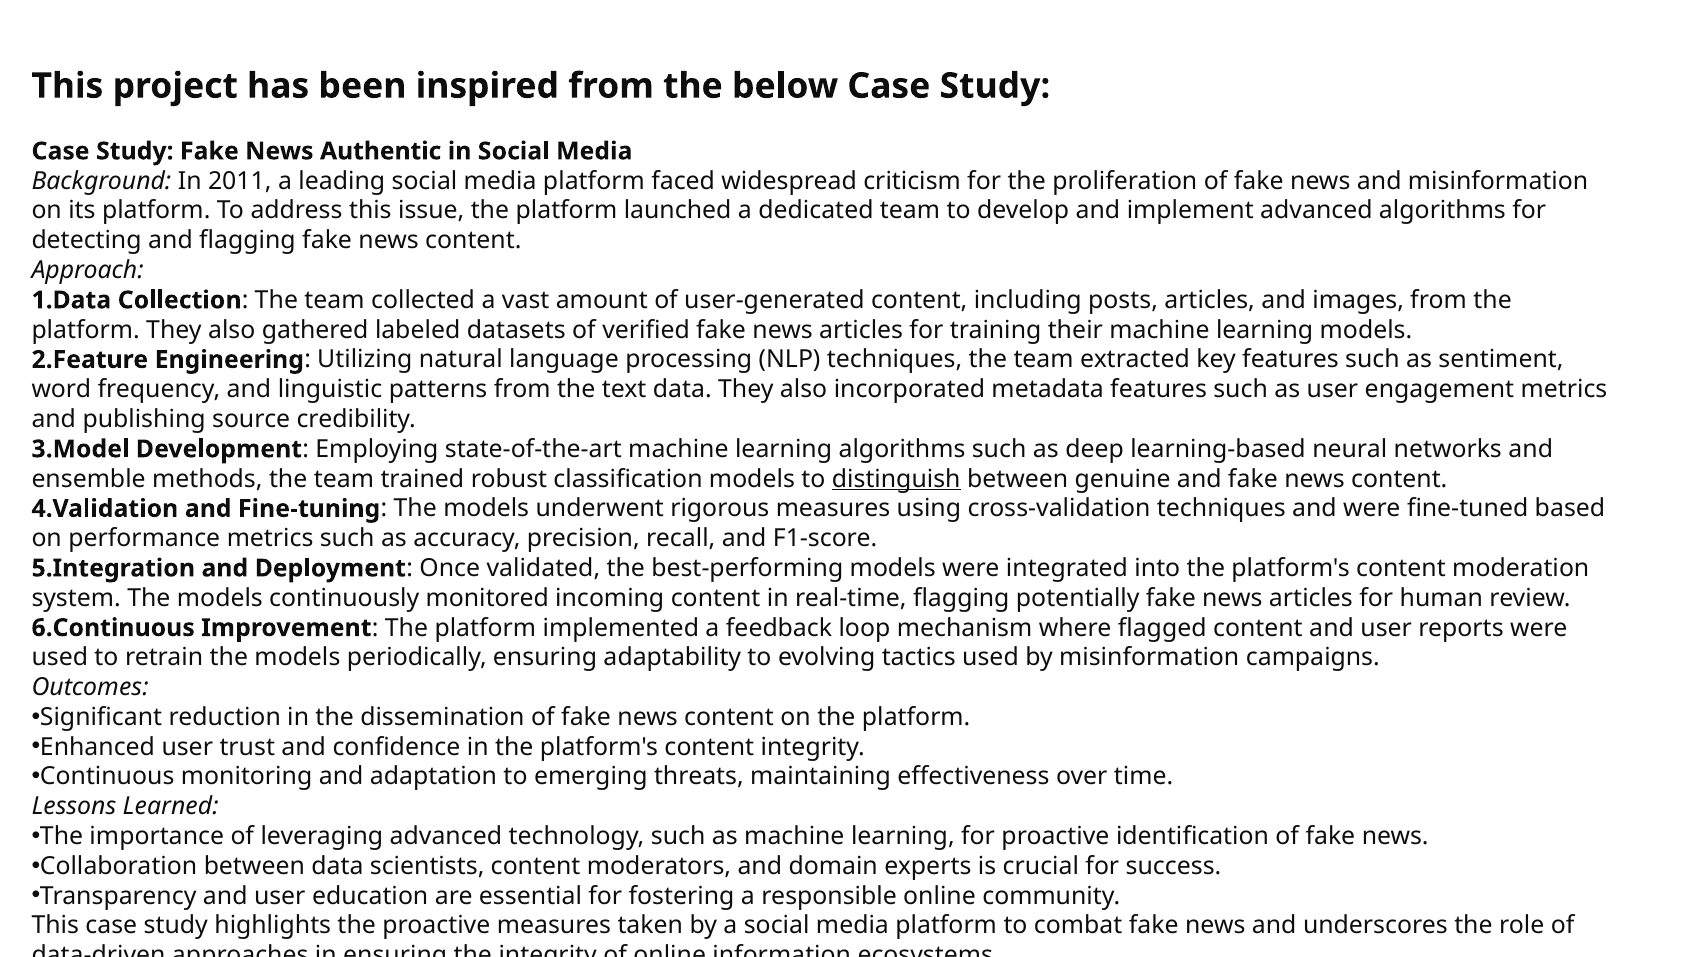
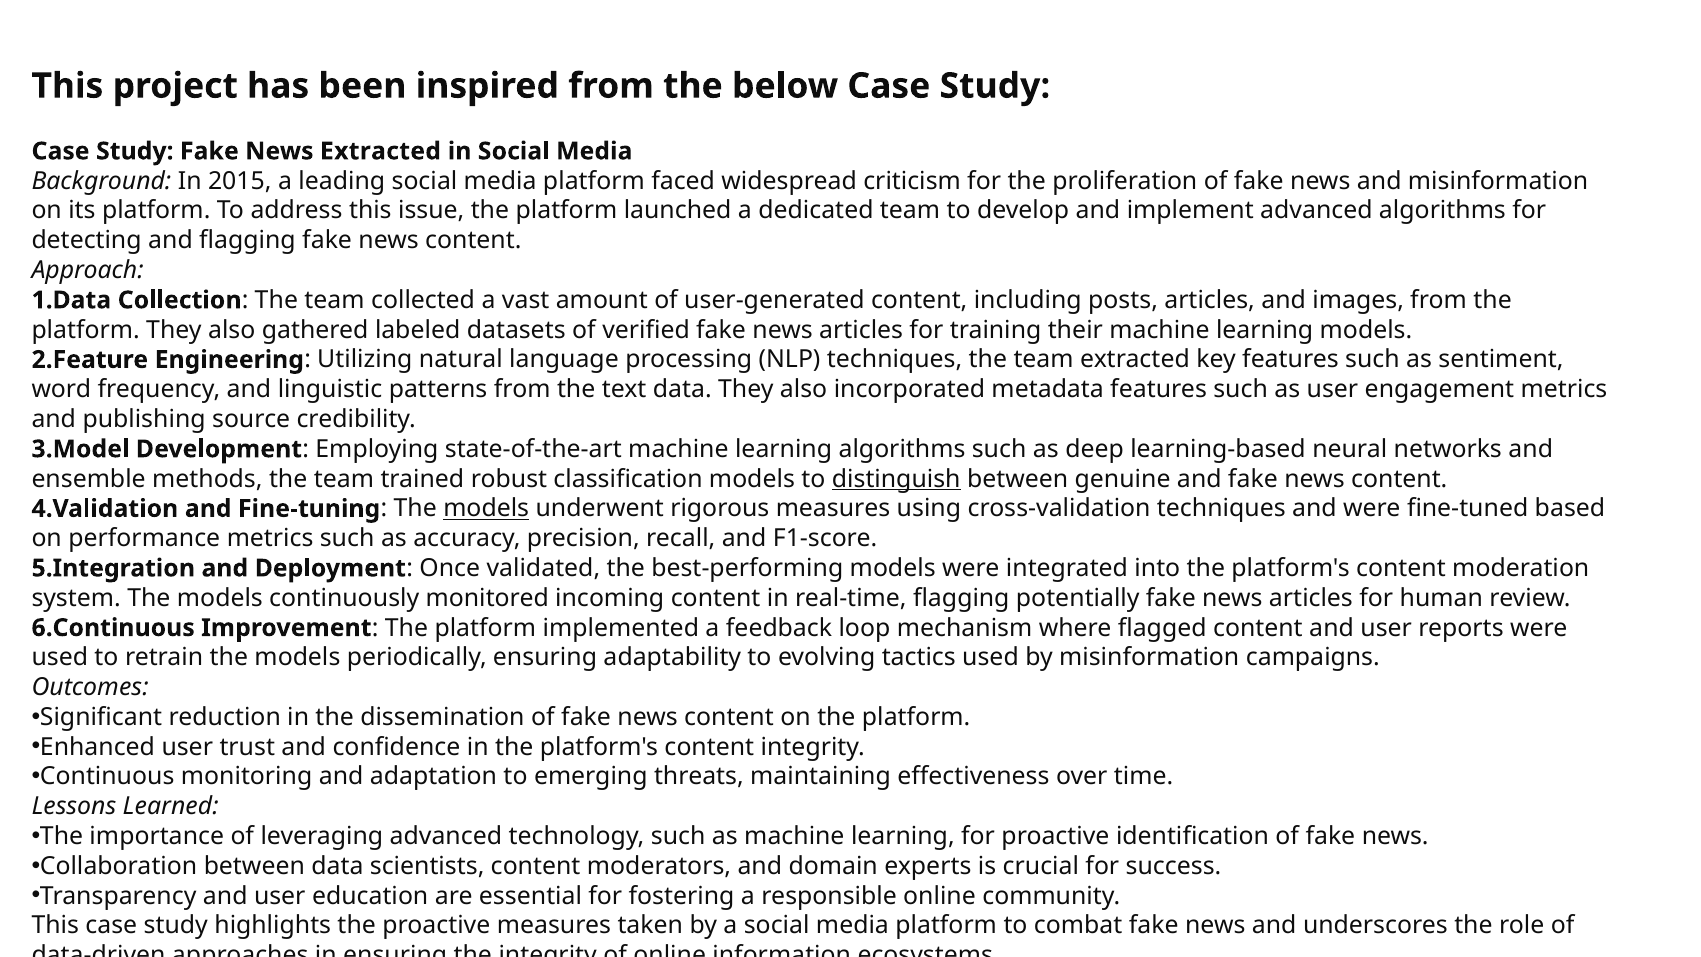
News Authentic: Authentic -> Extracted
2011: 2011 -> 2015
models at (486, 509) underline: none -> present
